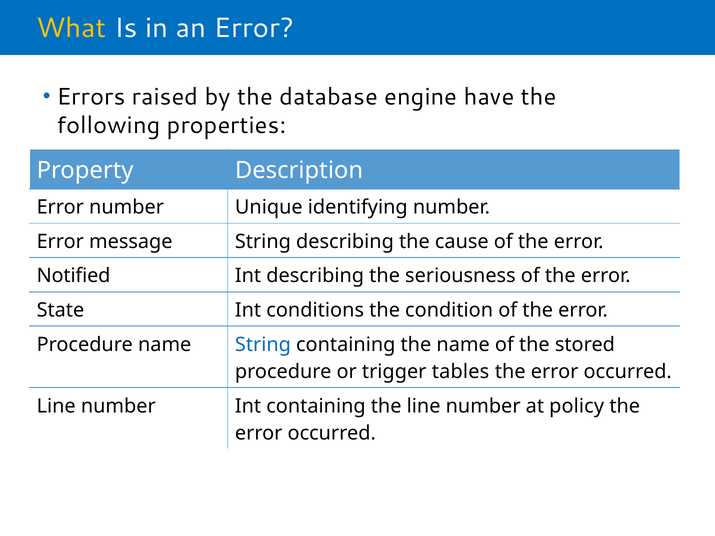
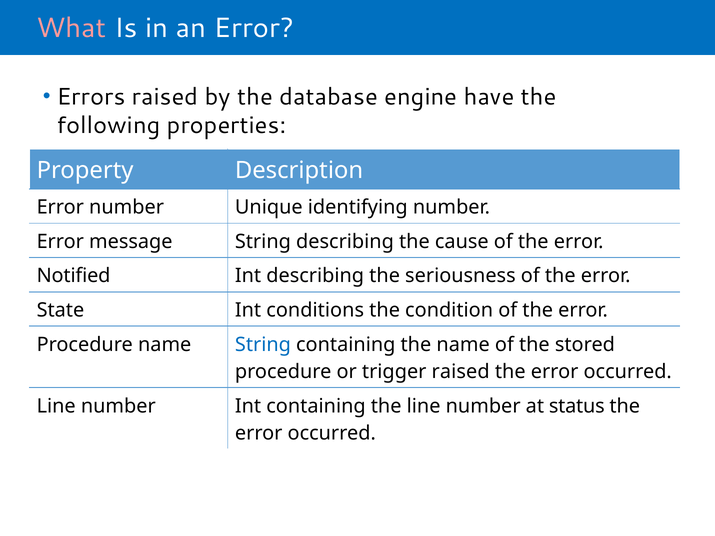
What colour: yellow -> pink
trigger tables: tables -> raised
policy: policy -> status
